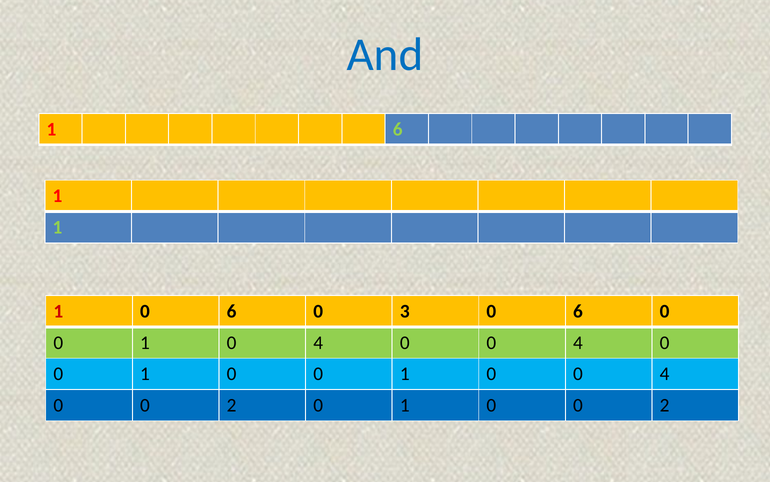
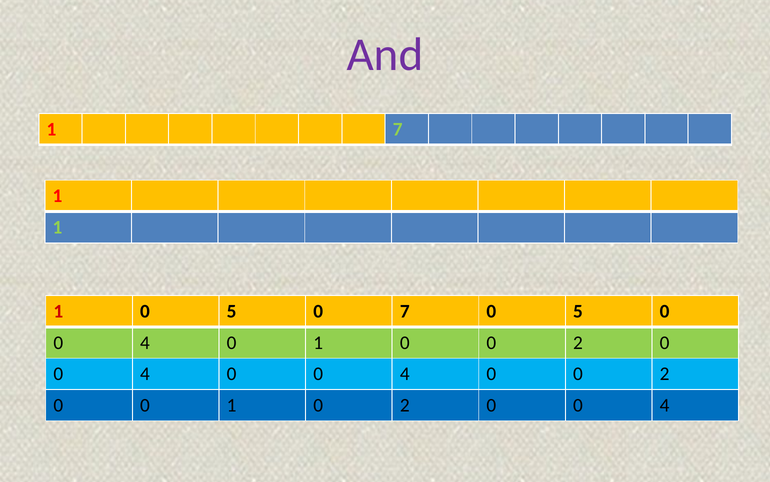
And colour: blue -> purple
1 6: 6 -> 7
1 0 6: 6 -> 5
0 3: 3 -> 7
6 at (578, 311): 6 -> 5
1 at (145, 342): 1 -> 4
4 at (318, 342): 4 -> 1
4 at (578, 342): 4 -> 2
1 at (145, 373): 1 -> 4
1 at (405, 373): 1 -> 4
4 at (665, 373): 4 -> 2
2 at (232, 405): 2 -> 1
1 at (405, 405): 1 -> 2
2 at (665, 405): 2 -> 4
